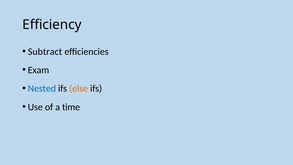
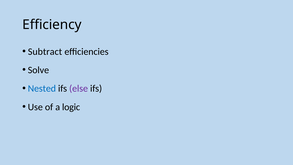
Exam: Exam -> Solve
else colour: orange -> purple
time: time -> logic
